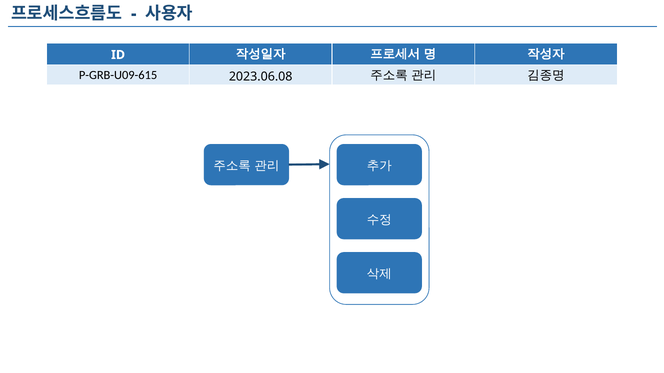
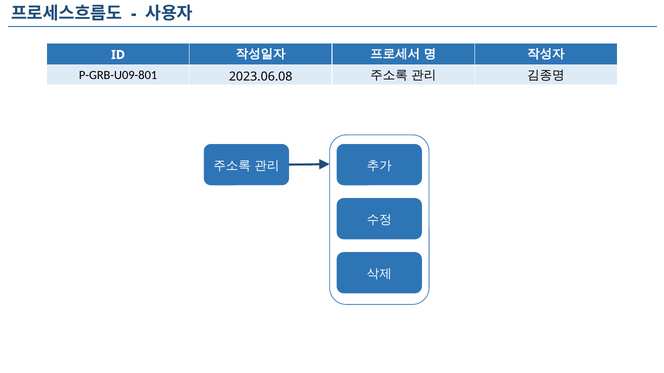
P-GRB-U09-615: P-GRB-U09-615 -> P-GRB-U09-801
